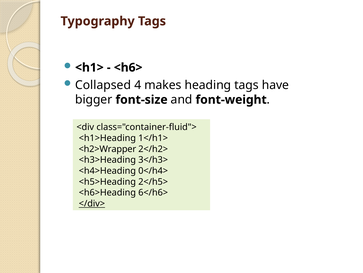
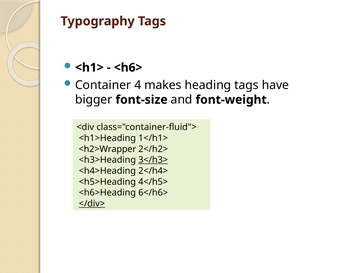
Collapsed: Collapsed -> Container
3</h3> underline: none -> present
0</h4>: 0</h4> -> 2</h4>
2</h5>: 2</h5> -> 4</h5>
